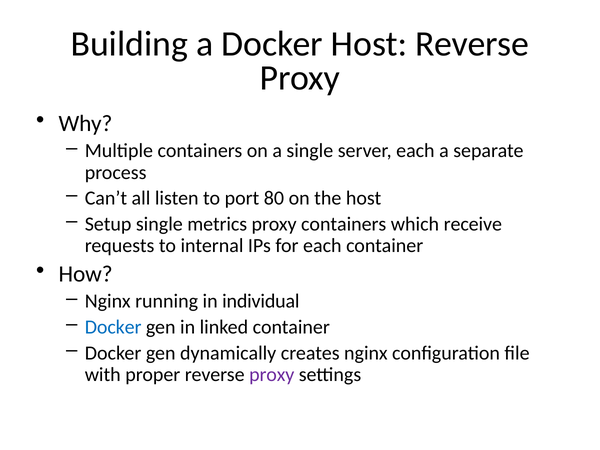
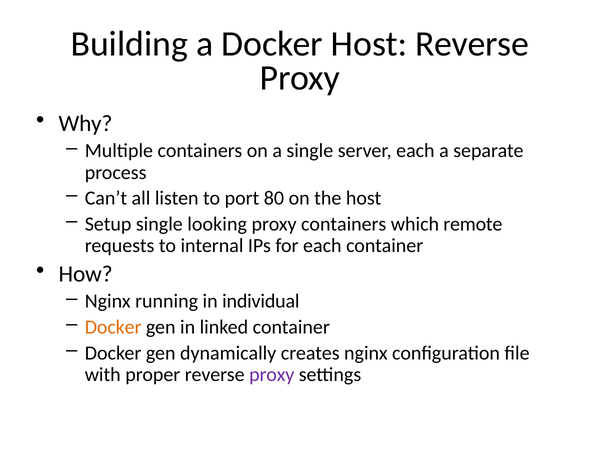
metrics: metrics -> looking
receive: receive -> remote
Docker at (113, 327) colour: blue -> orange
